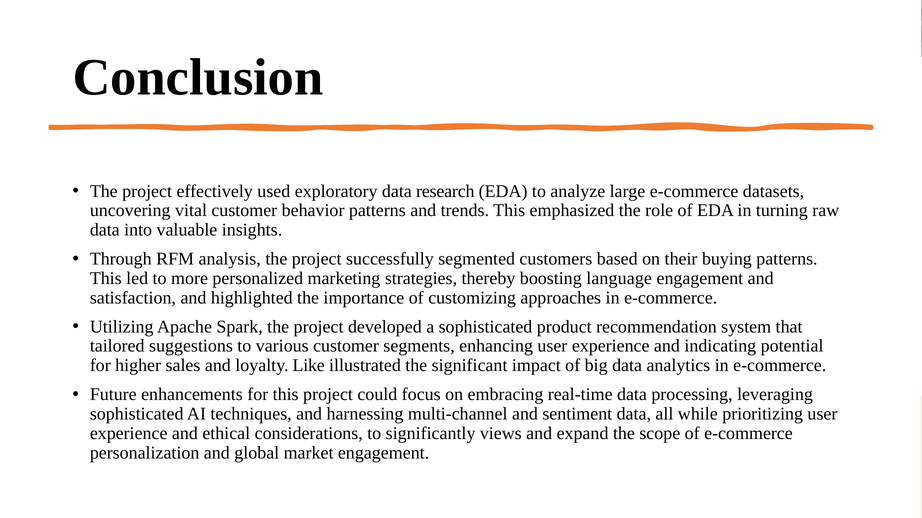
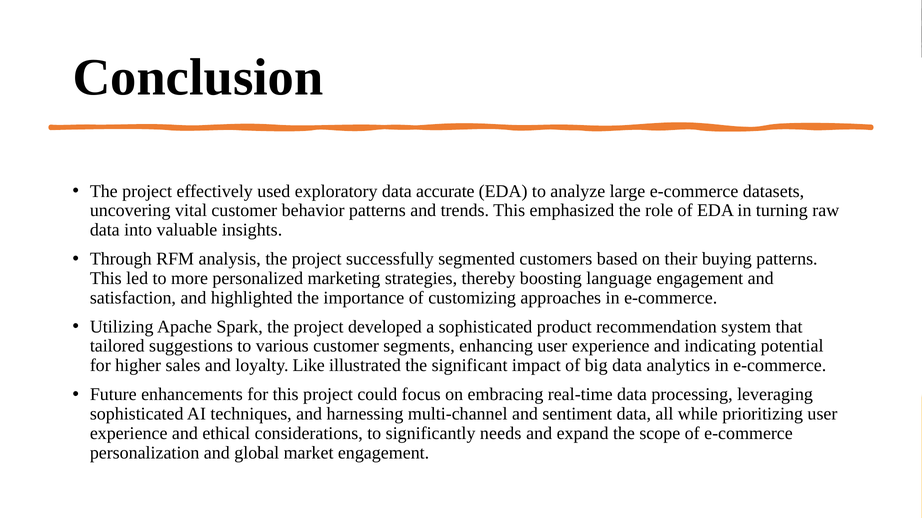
research: research -> accurate
views: views -> needs
